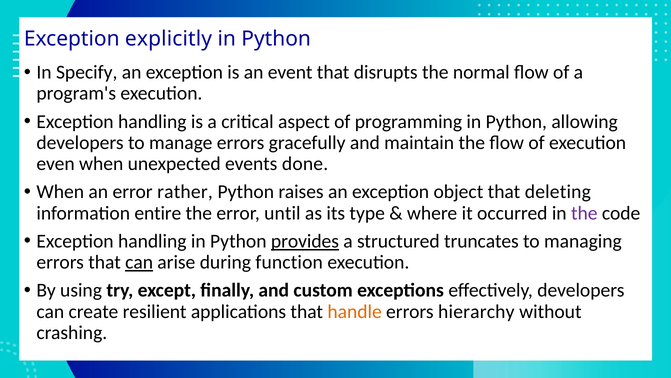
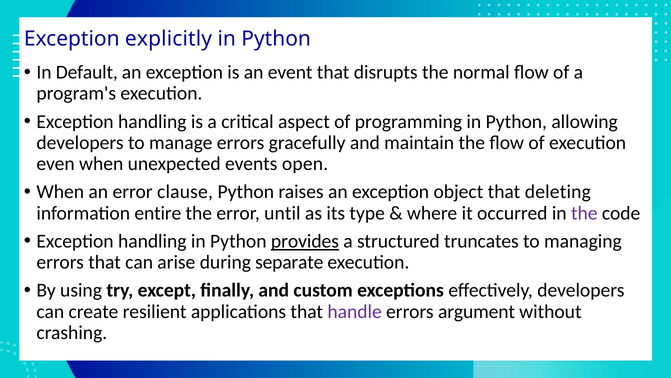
Specify: Specify -> Default
done: done -> open
rather: rather -> clause
can at (139, 262) underline: present -> none
function: function -> separate
handle colour: orange -> purple
hierarchy: hierarchy -> argument
